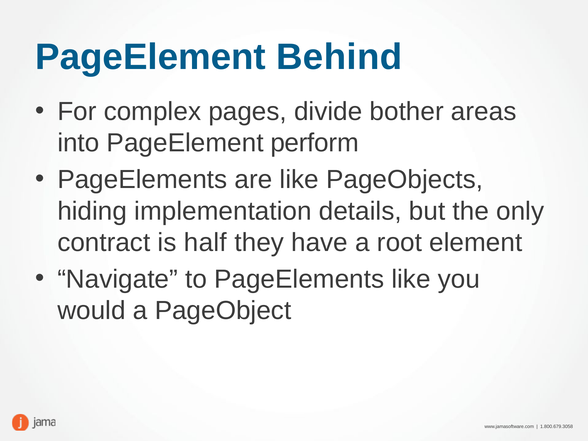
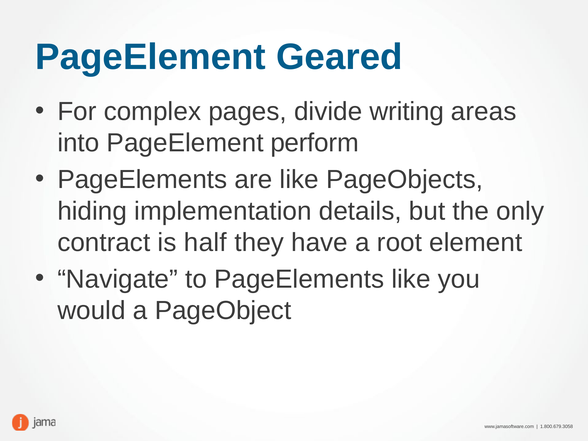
Behind: Behind -> Geared
bother: bother -> writing
